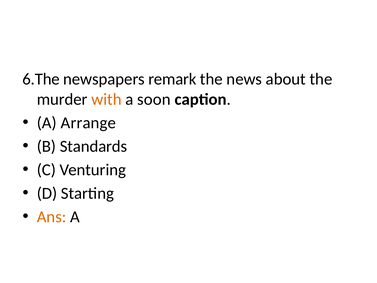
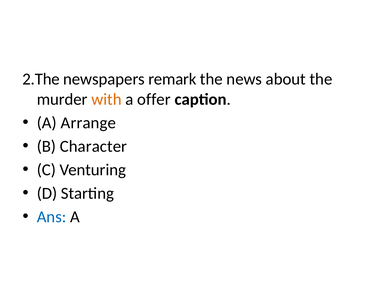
6.The: 6.The -> 2.The
soon: soon -> offer
Standards: Standards -> Character
Ans colour: orange -> blue
